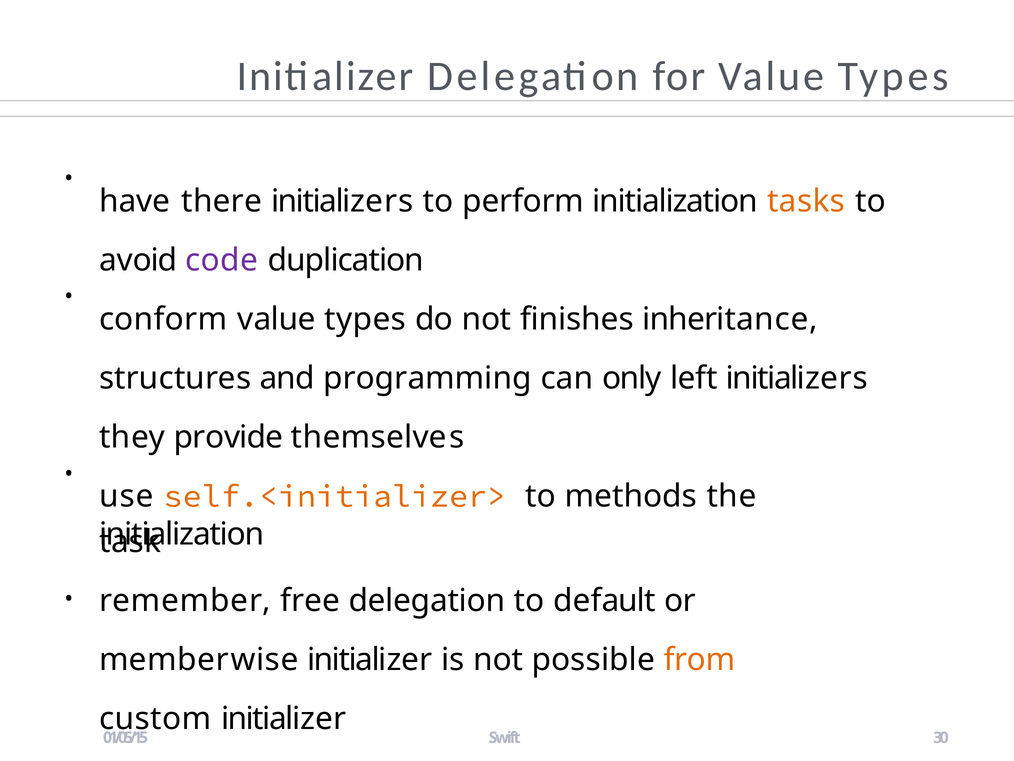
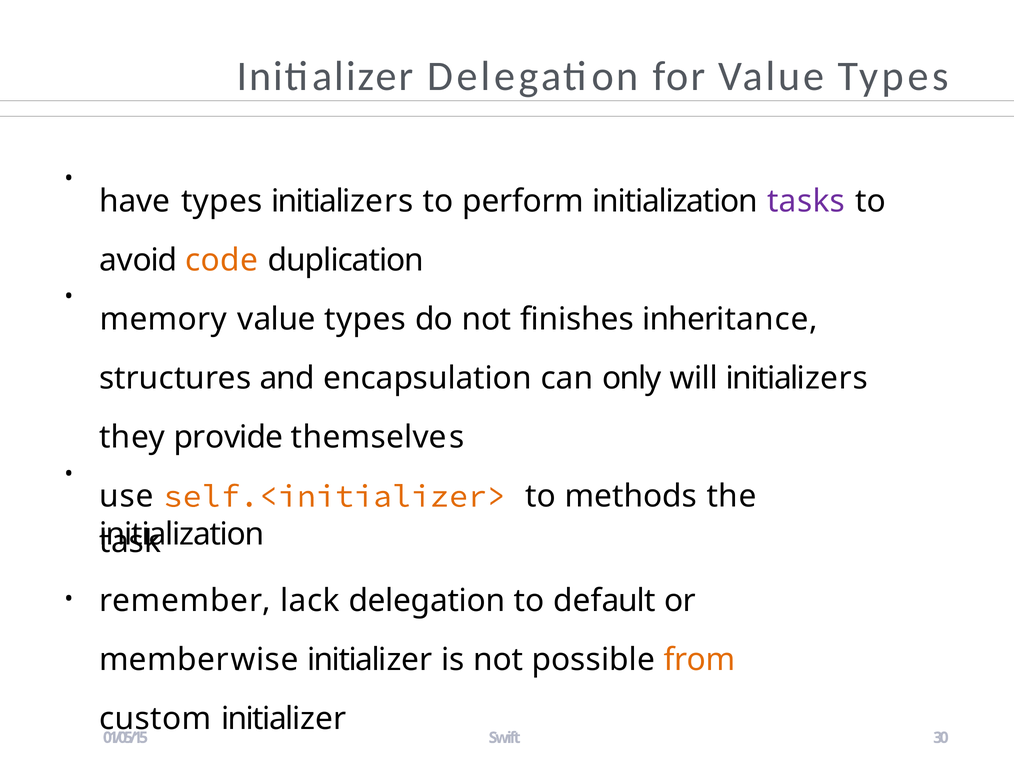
have there: there -> types
tasks colour: orange -> purple
code colour: purple -> orange
conform: conform -> memory
programming: programming -> encapsulation
left: left -> will
free: free -> lack
